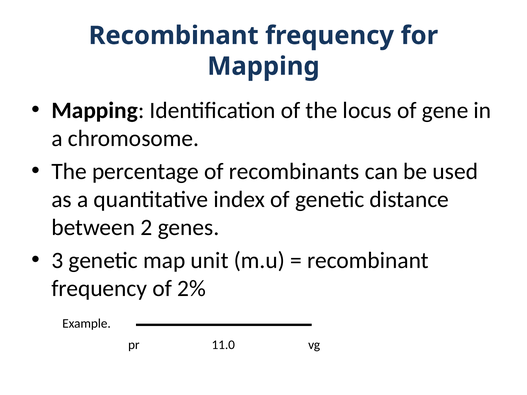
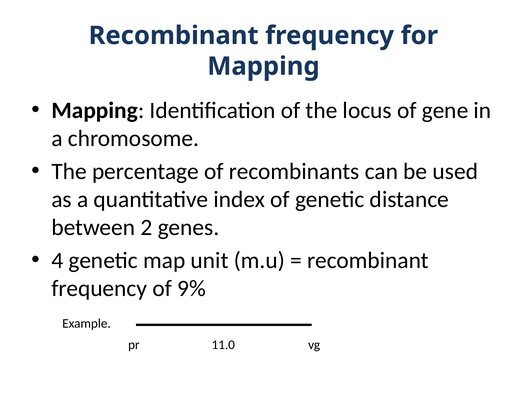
3: 3 -> 4
2%: 2% -> 9%
